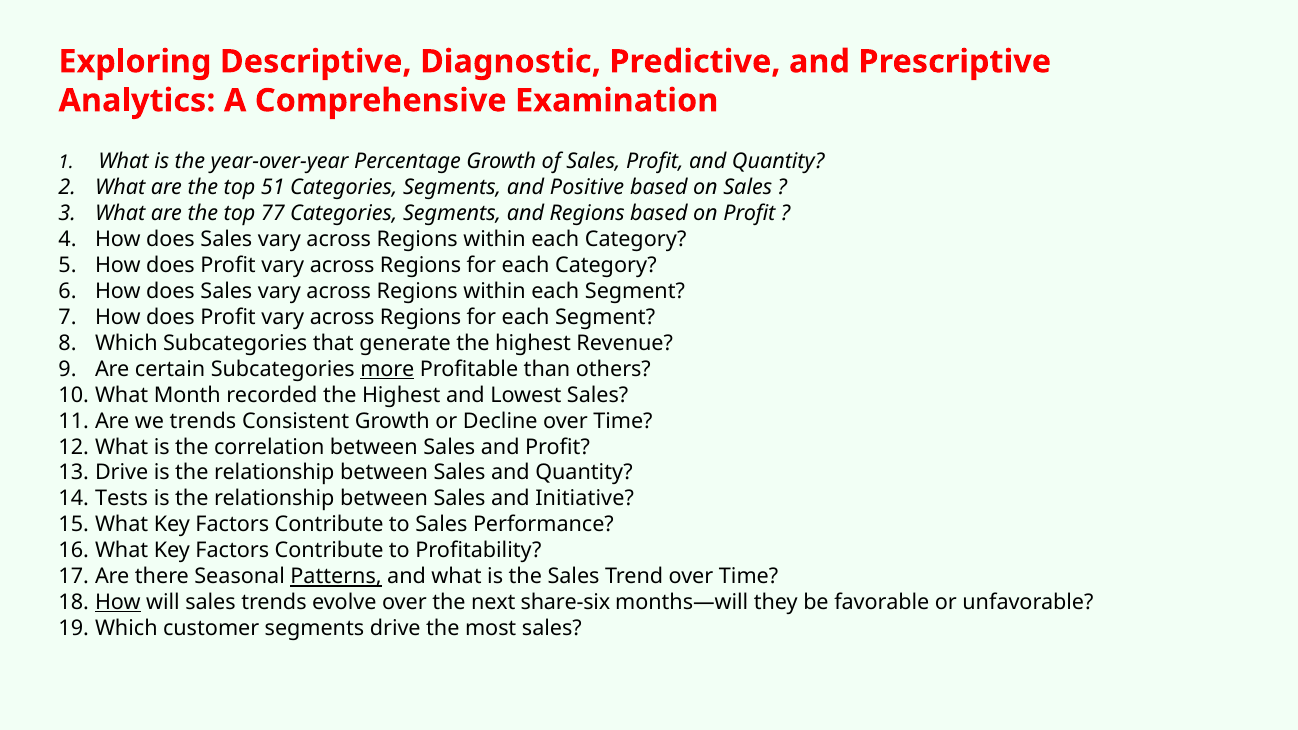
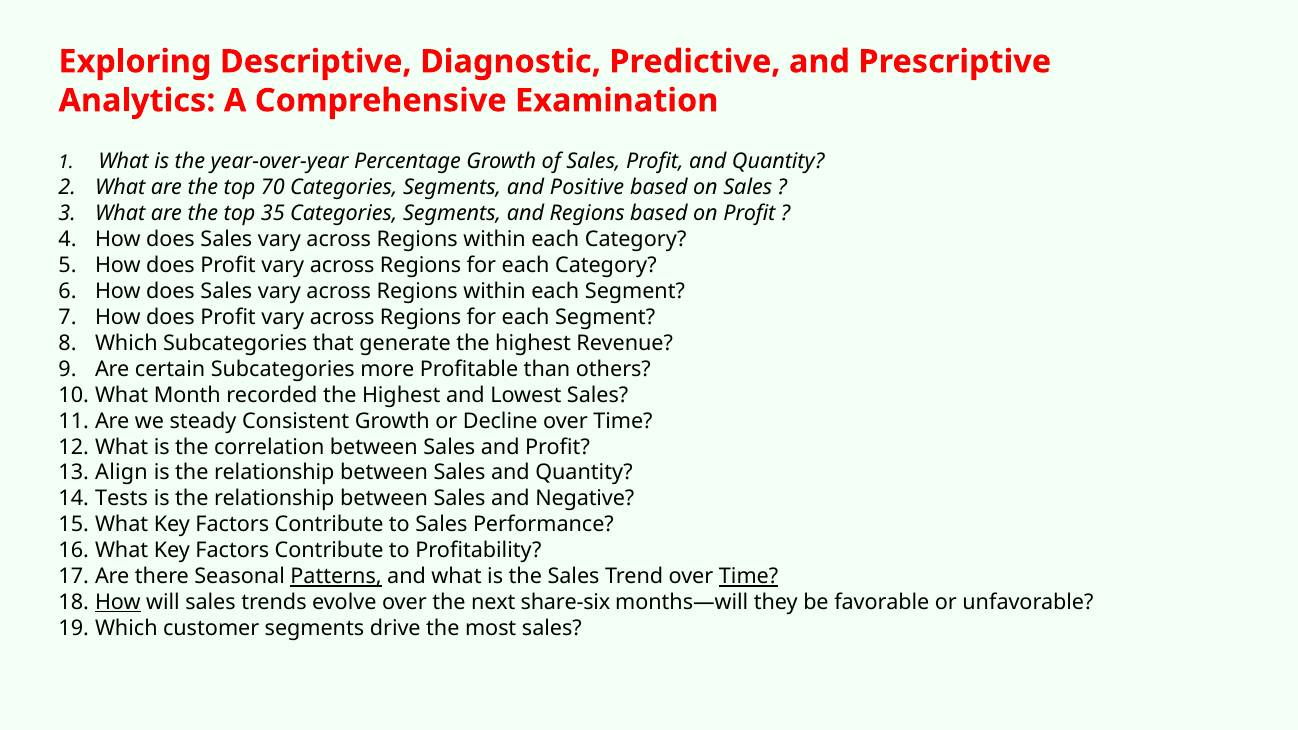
51: 51 -> 70
77: 77 -> 35
more underline: present -> none
we trends: trends -> steady
Drive at (122, 473): Drive -> Align
Initiative: Initiative -> Negative
Time at (749, 577) underline: none -> present
